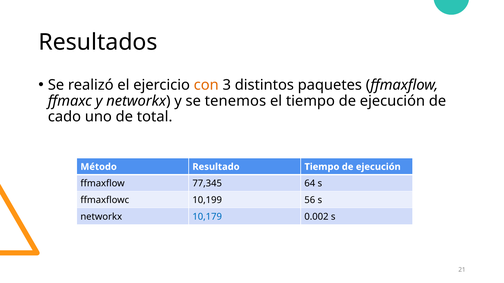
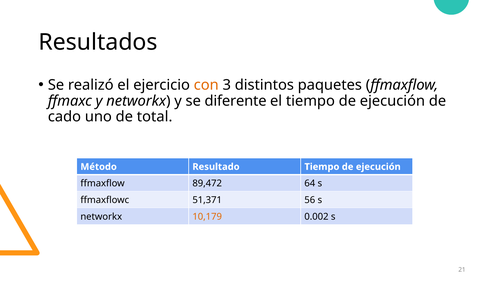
tenemos: tenemos -> diferente
77,345: 77,345 -> 89,472
10,199: 10,199 -> 51,371
10,179 colour: blue -> orange
